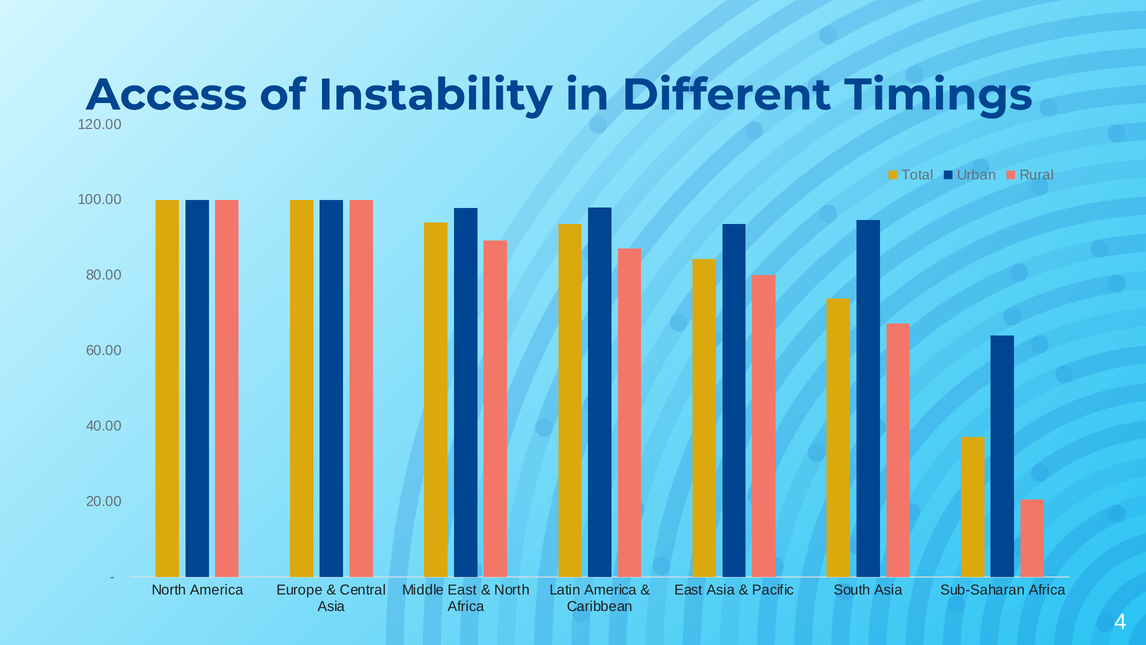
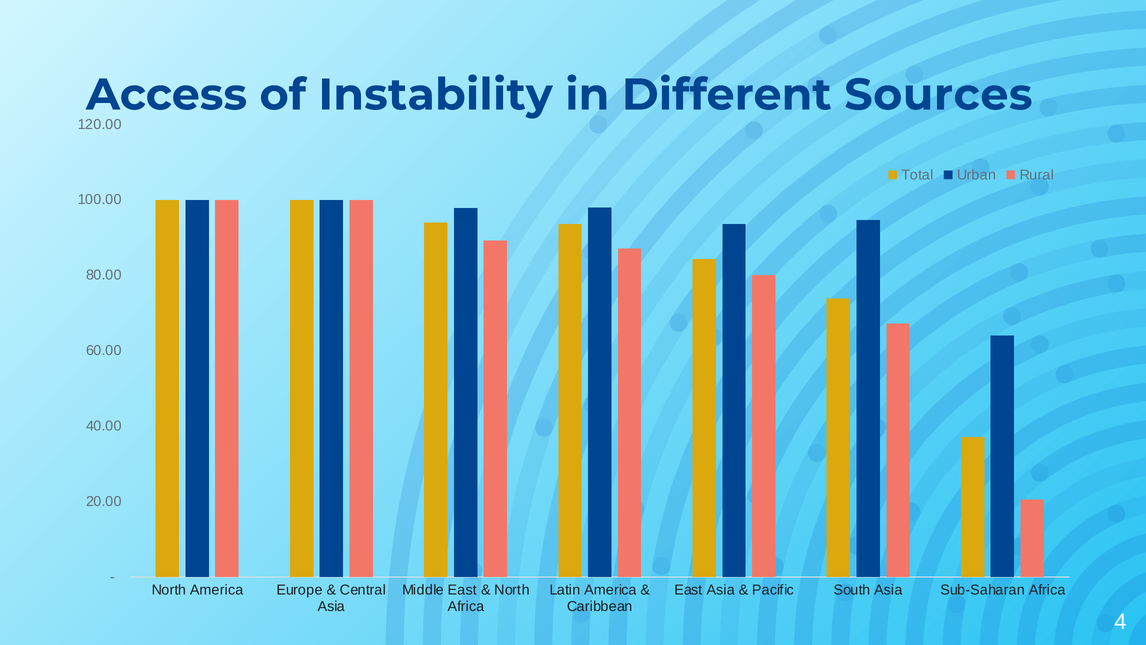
Timings: Timings -> Sources
